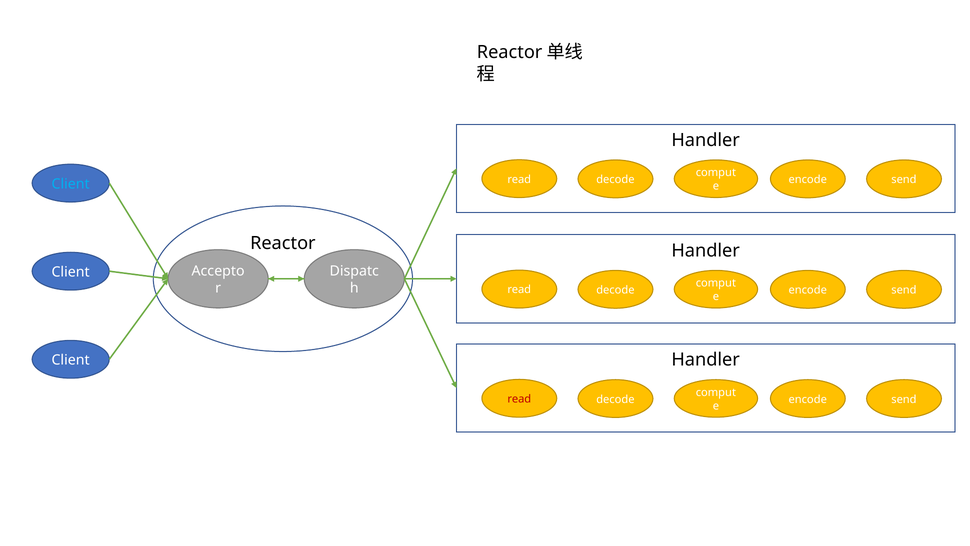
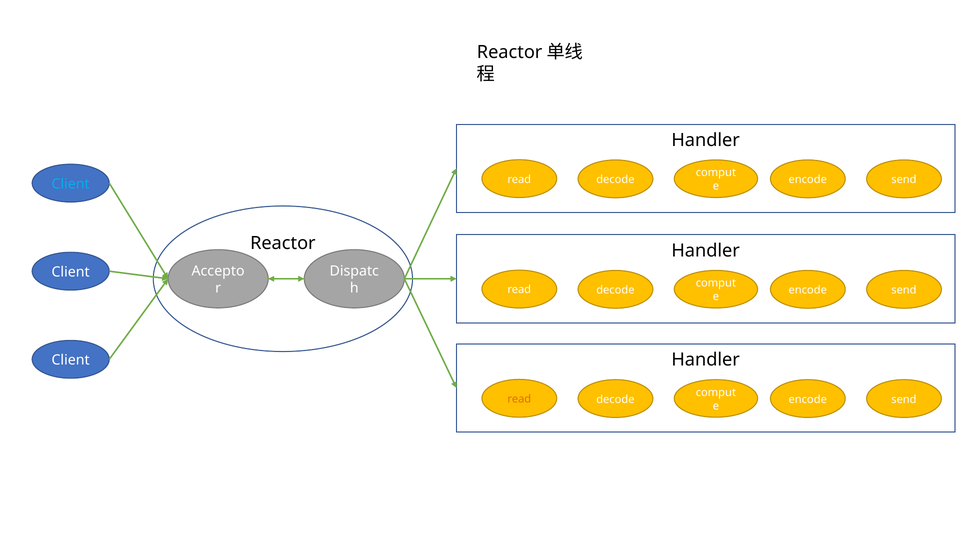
read at (519, 399) colour: red -> orange
